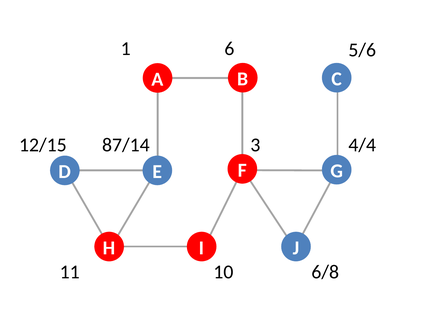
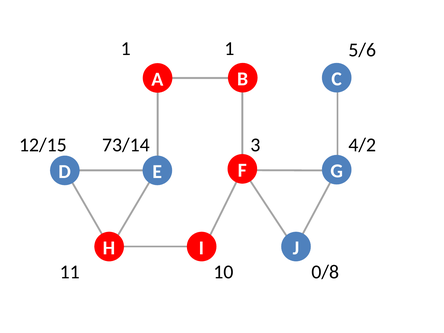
1 6: 6 -> 1
87/14: 87/14 -> 73/14
4/4: 4/4 -> 4/2
6/8: 6/8 -> 0/8
